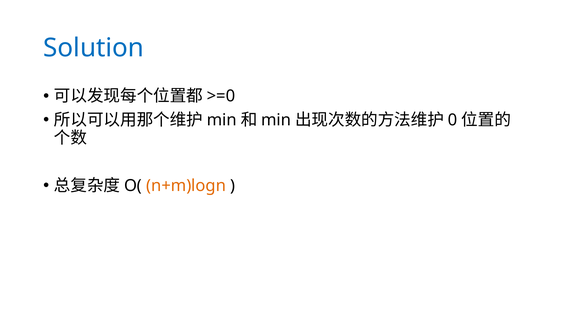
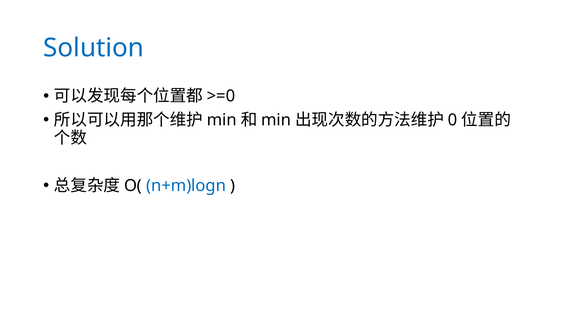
n+m)logn colour: orange -> blue
